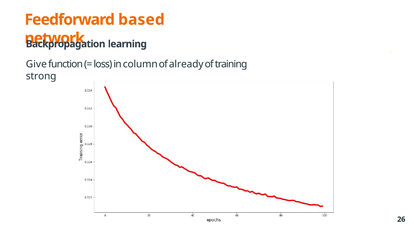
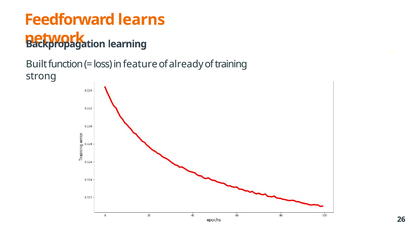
based: based -> learns
Give: Give -> Built
column: column -> feature
